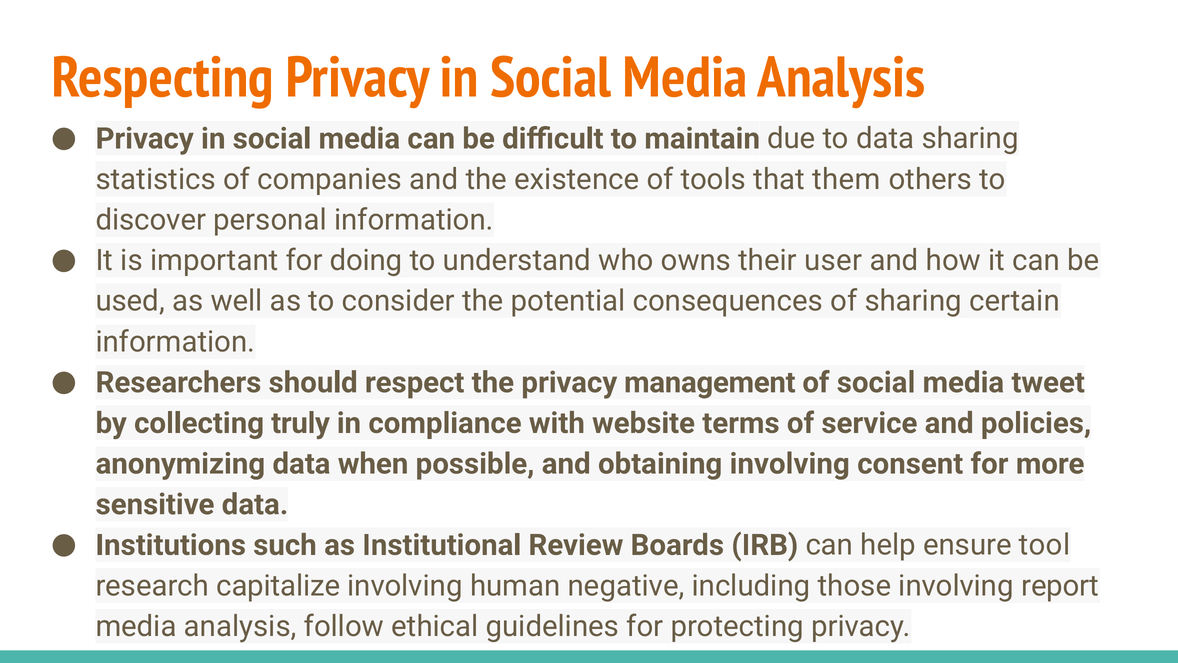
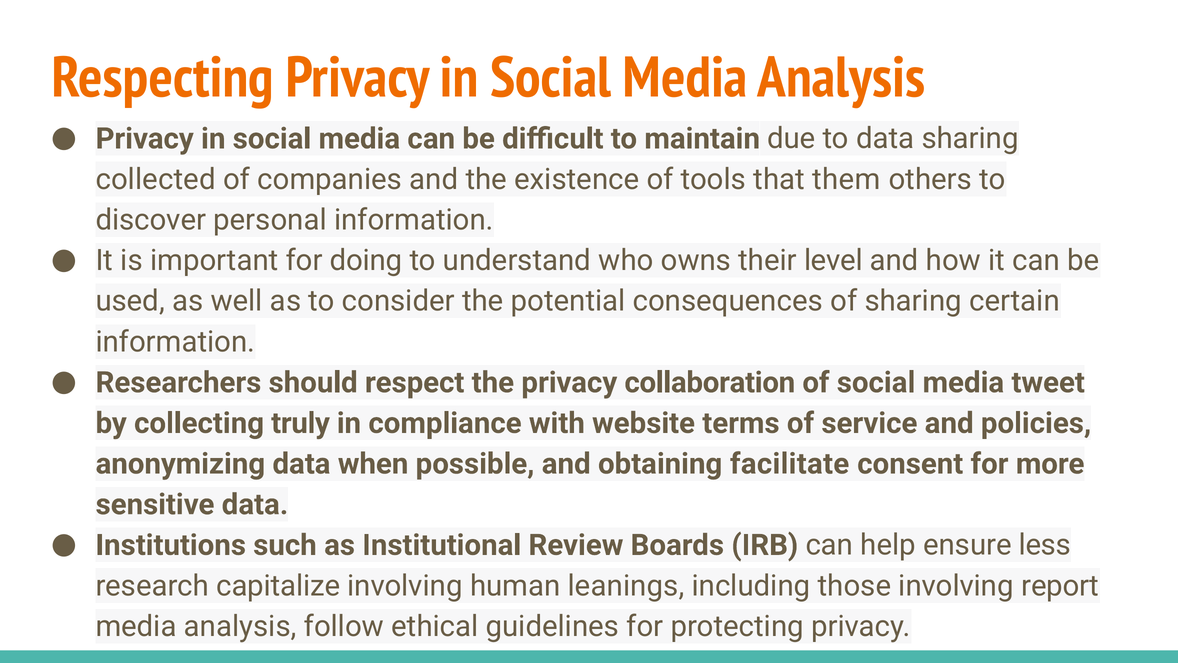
statistics: statistics -> collected
user: user -> level
management: management -> collaboration
obtaining involving: involving -> facilitate
tool: tool -> less
negative: negative -> leanings
